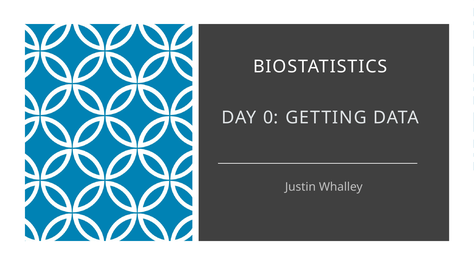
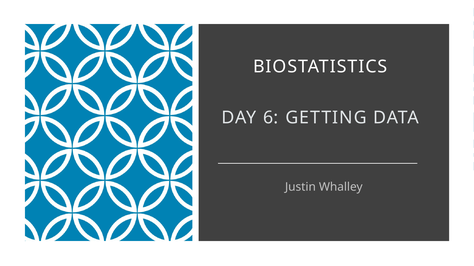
0: 0 -> 6
